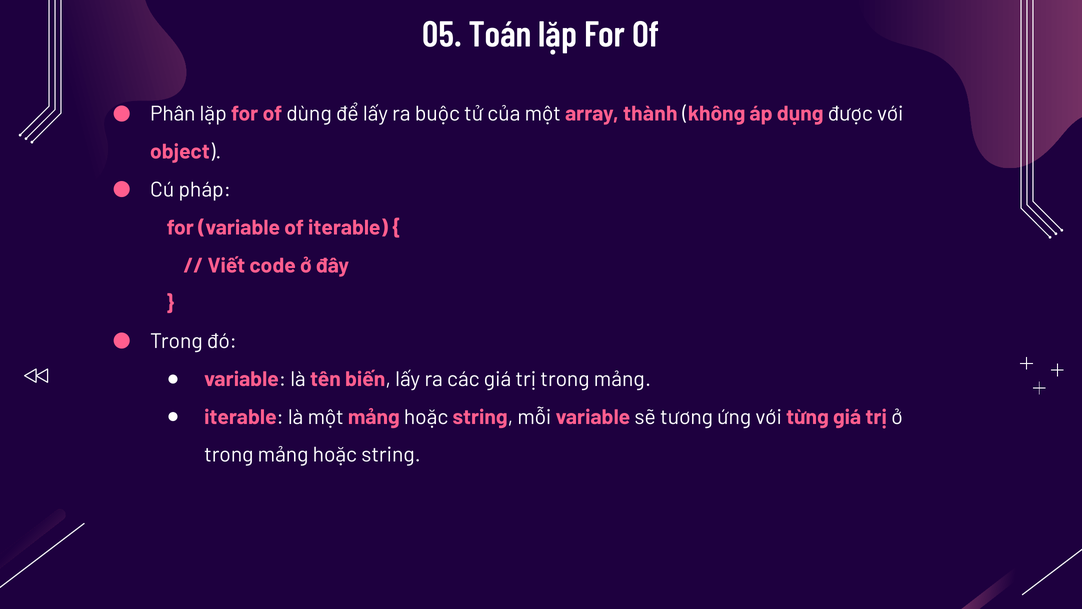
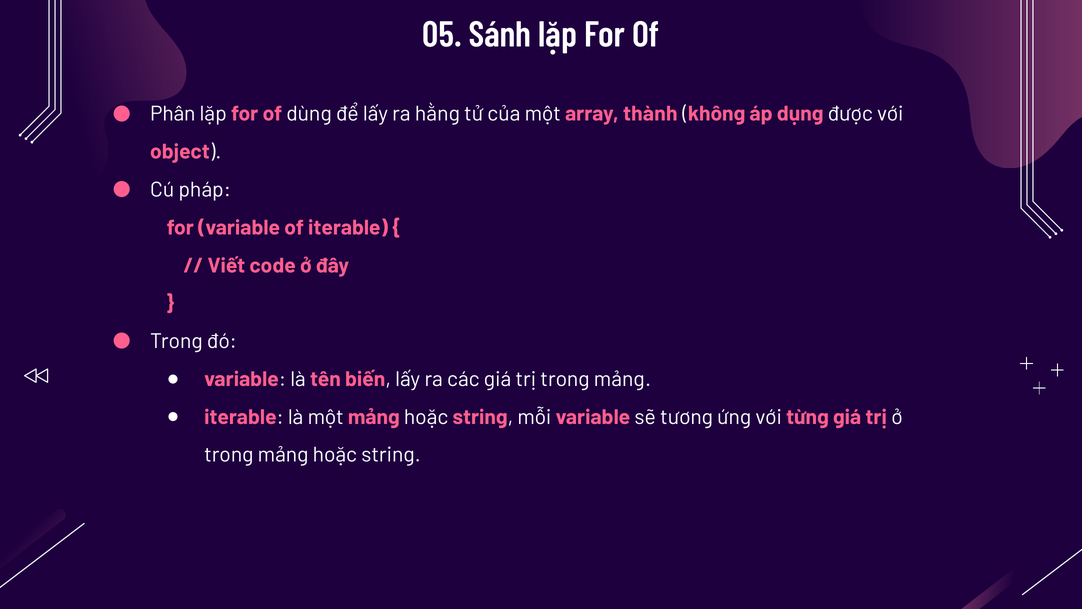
Toán: Toán -> Sánh
buộc: buộc -> hằng
